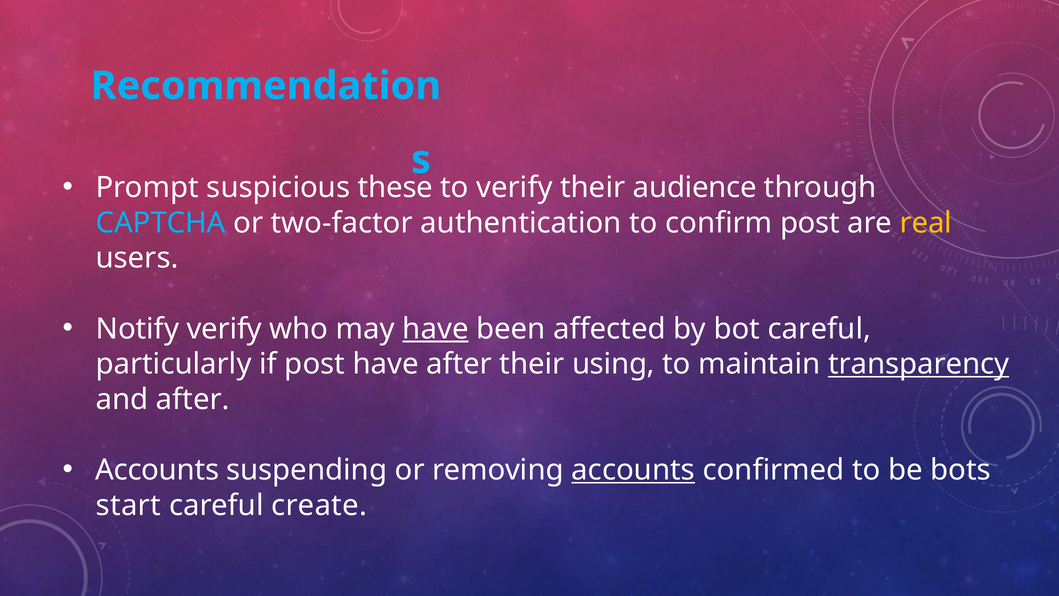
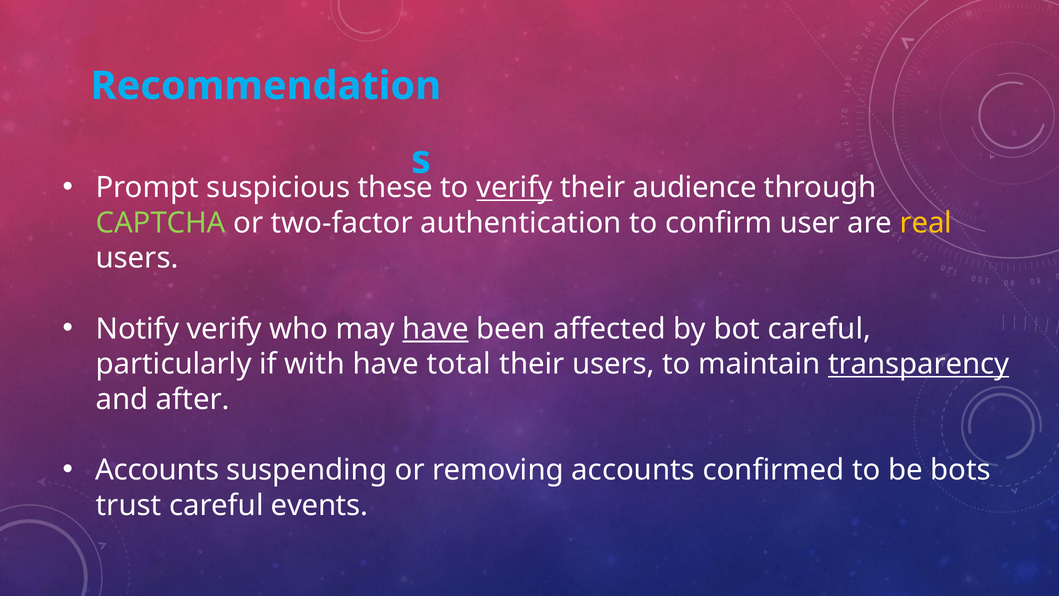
verify at (515, 187) underline: none -> present
CAPTCHA colour: light blue -> light green
confirm post: post -> user
if post: post -> with
have after: after -> total
their using: using -> users
accounts at (633, 470) underline: present -> none
start: start -> trust
create: create -> events
